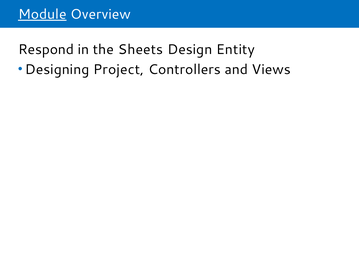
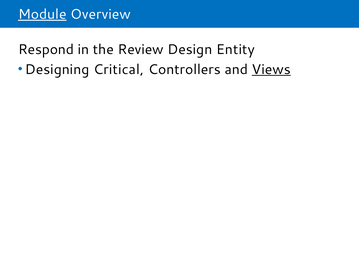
Sheets: Sheets -> Review
Project: Project -> Critical
Views underline: none -> present
